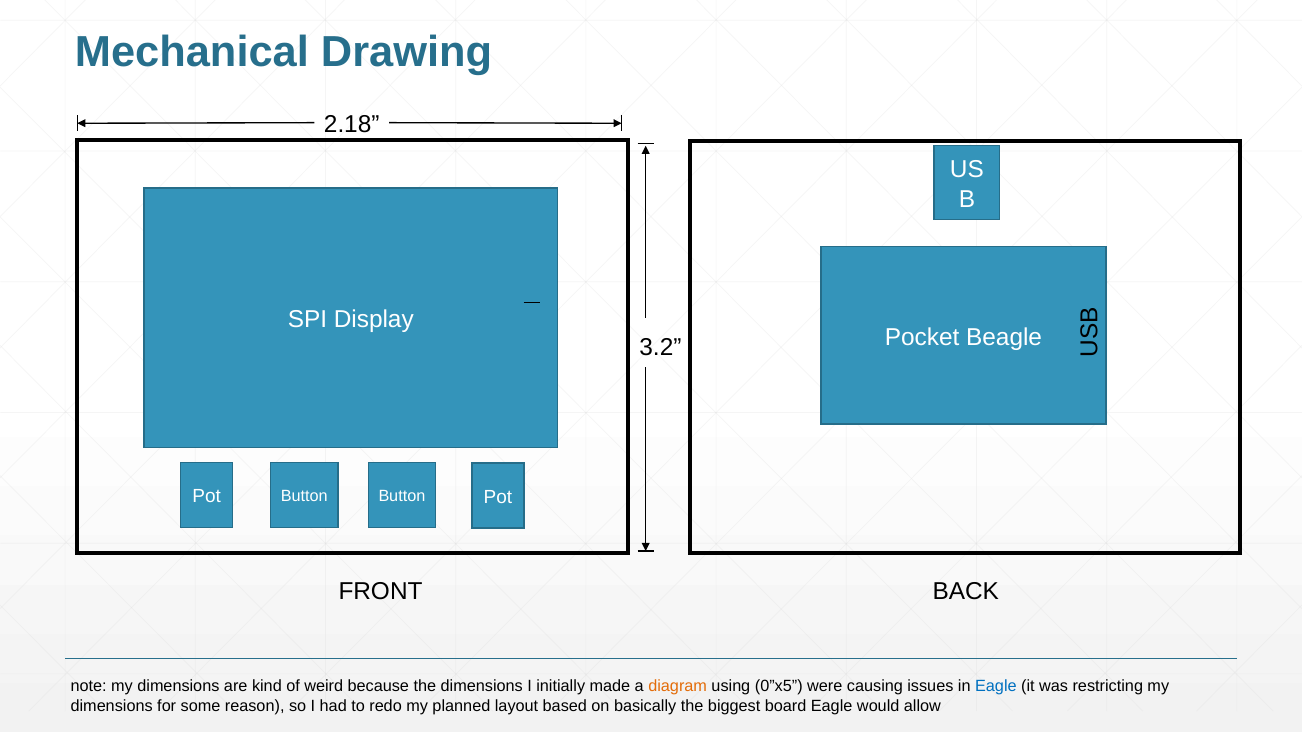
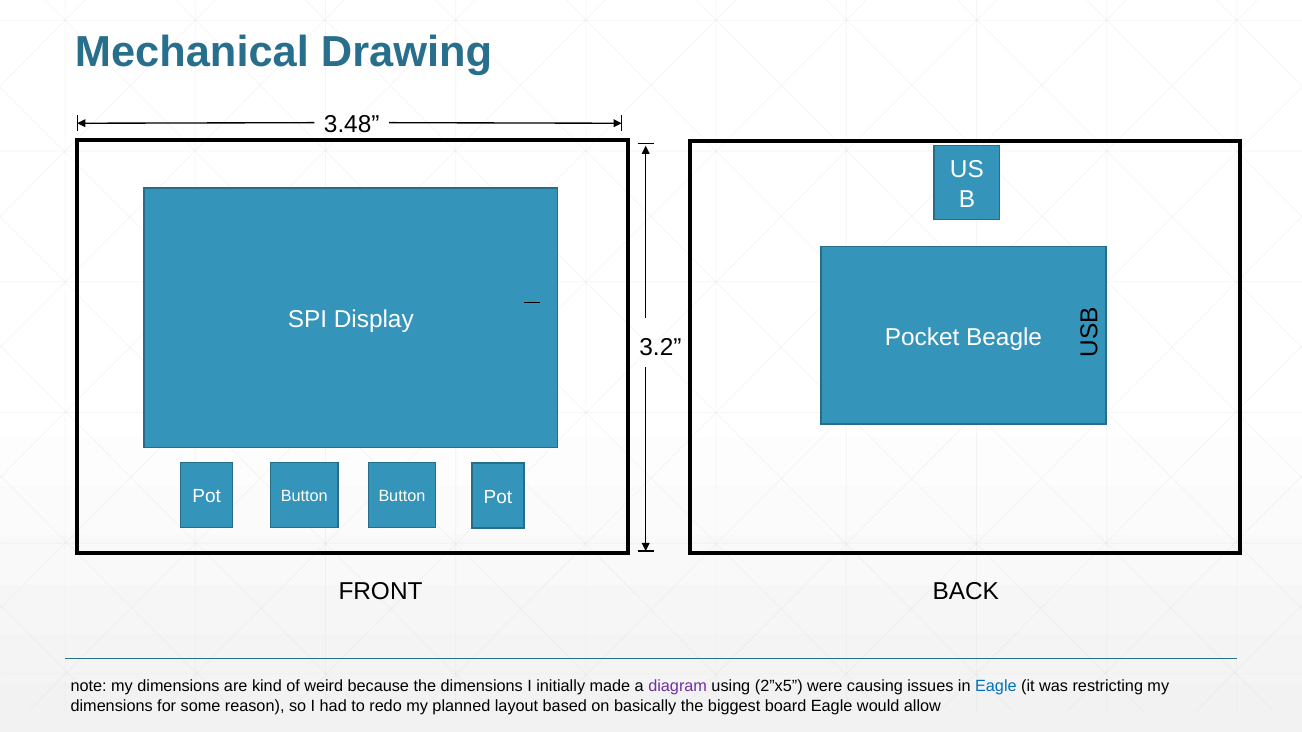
2.18: 2.18 -> 3.48
diagram colour: orange -> purple
0”x5: 0”x5 -> 2”x5
